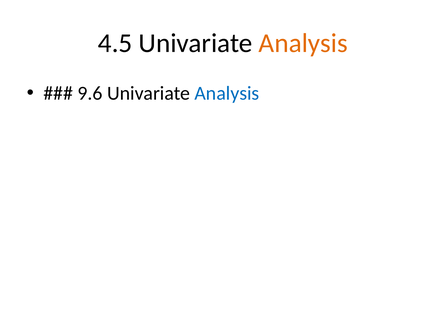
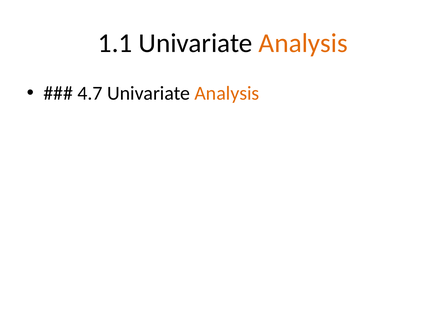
4.5: 4.5 -> 1.1
9.6: 9.6 -> 4.7
Analysis at (227, 94) colour: blue -> orange
